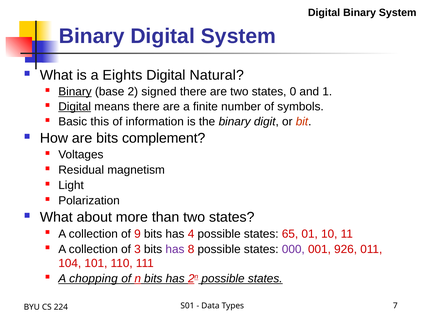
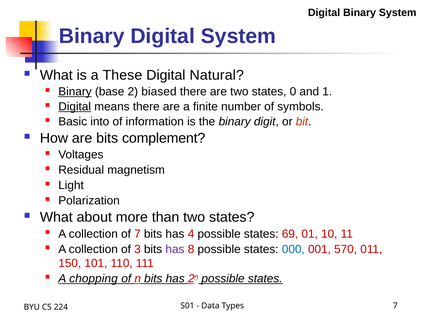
Eights: Eights -> These
signed: signed -> biased
this: this -> into
of 9: 9 -> 7
65: 65 -> 69
000 colour: purple -> blue
926: 926 -> 570
104: 104 -> 150
